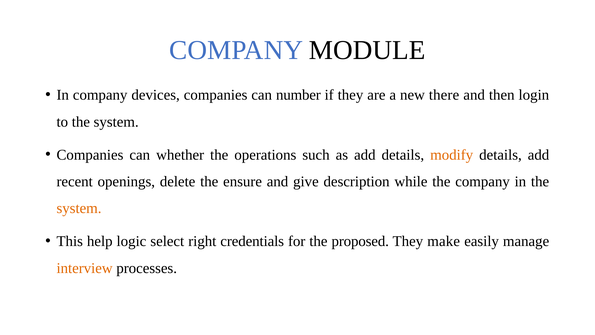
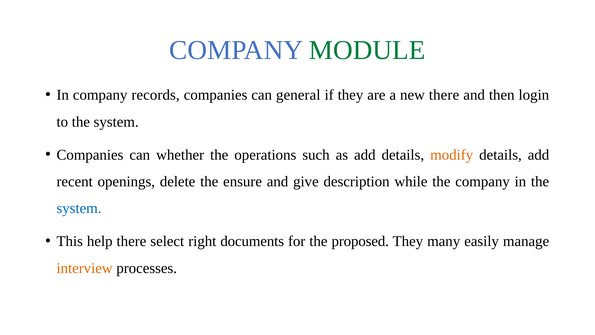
MODULE colour: black -> green
devices: devices -> records
number: number -> general
system at (79, 208) colour: orange -> blue
help logic: logic -> there
credentials: credentials -> documents
make: make -> many
